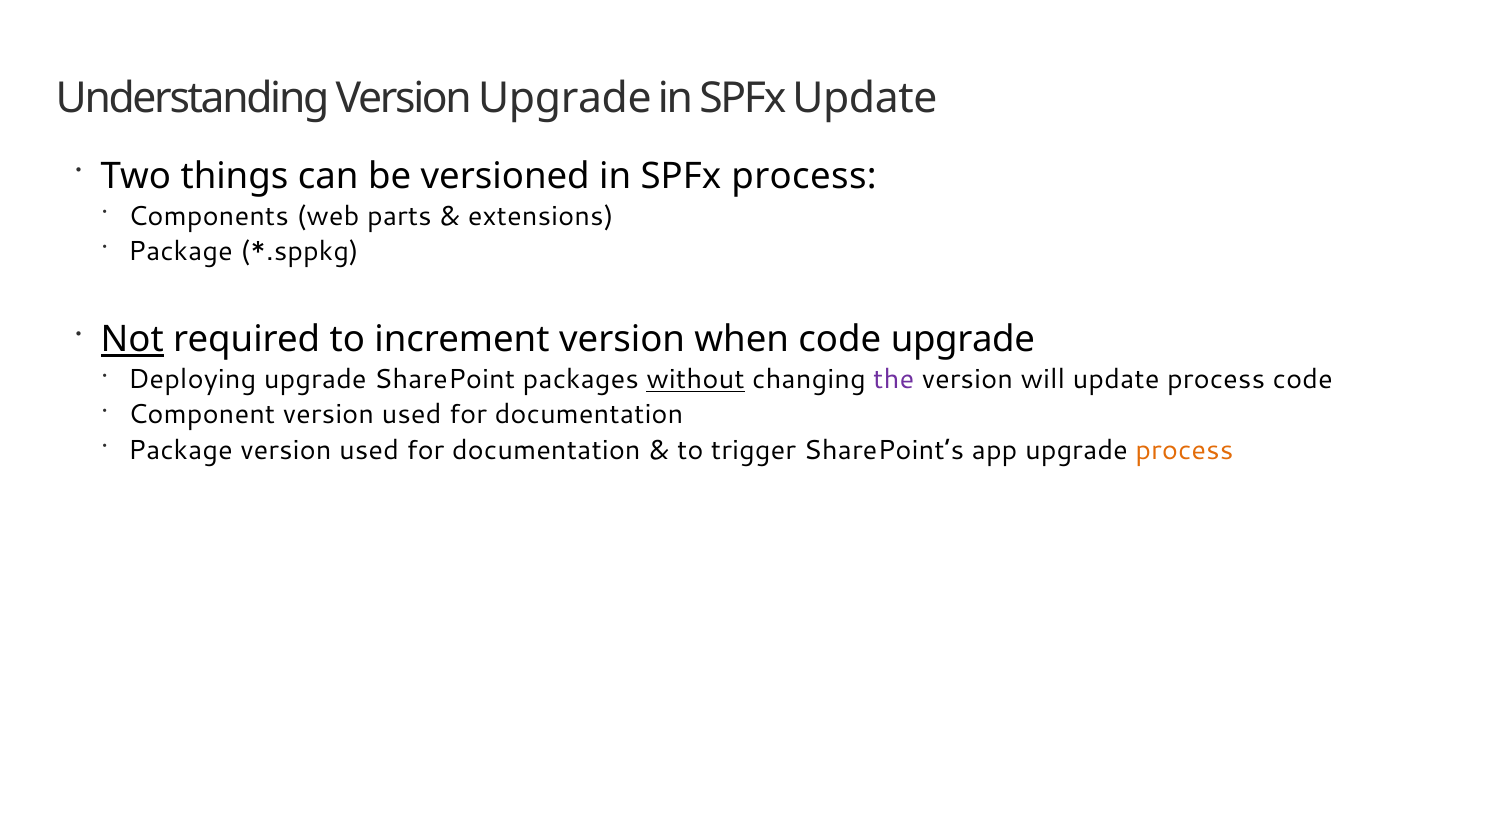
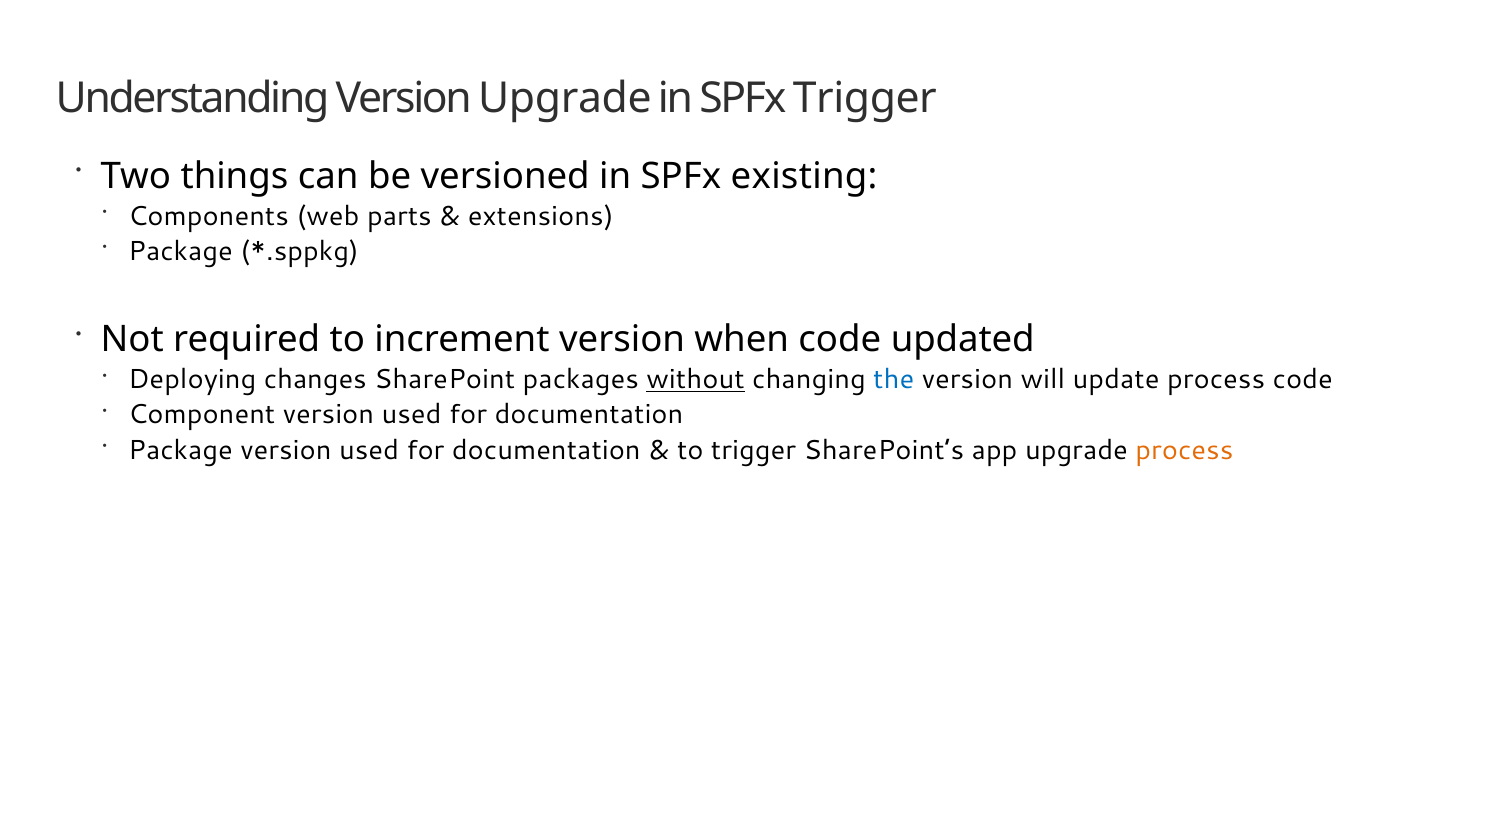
SPFx Update: Update -> Trigger
SPFx process: process -> existing
Not underline: present -> none
code upgrade: upgrade -> updated
Deploying upgrade: upgrade -> changes
the colour: purple -> blue
